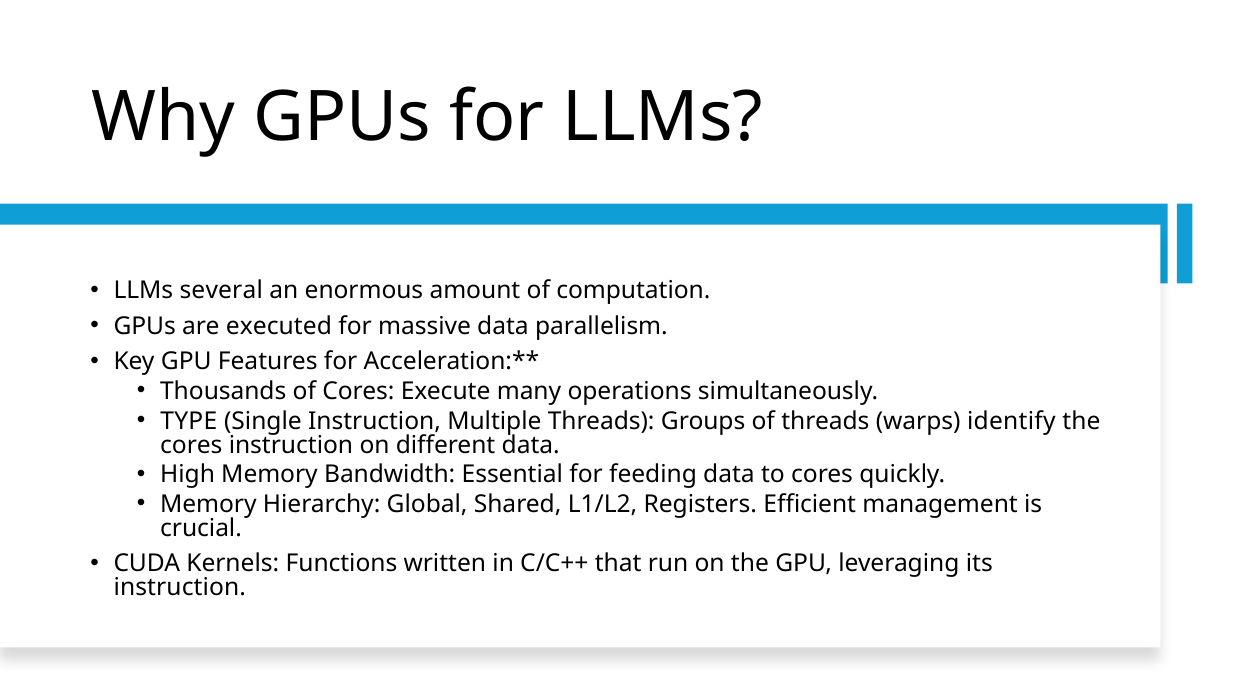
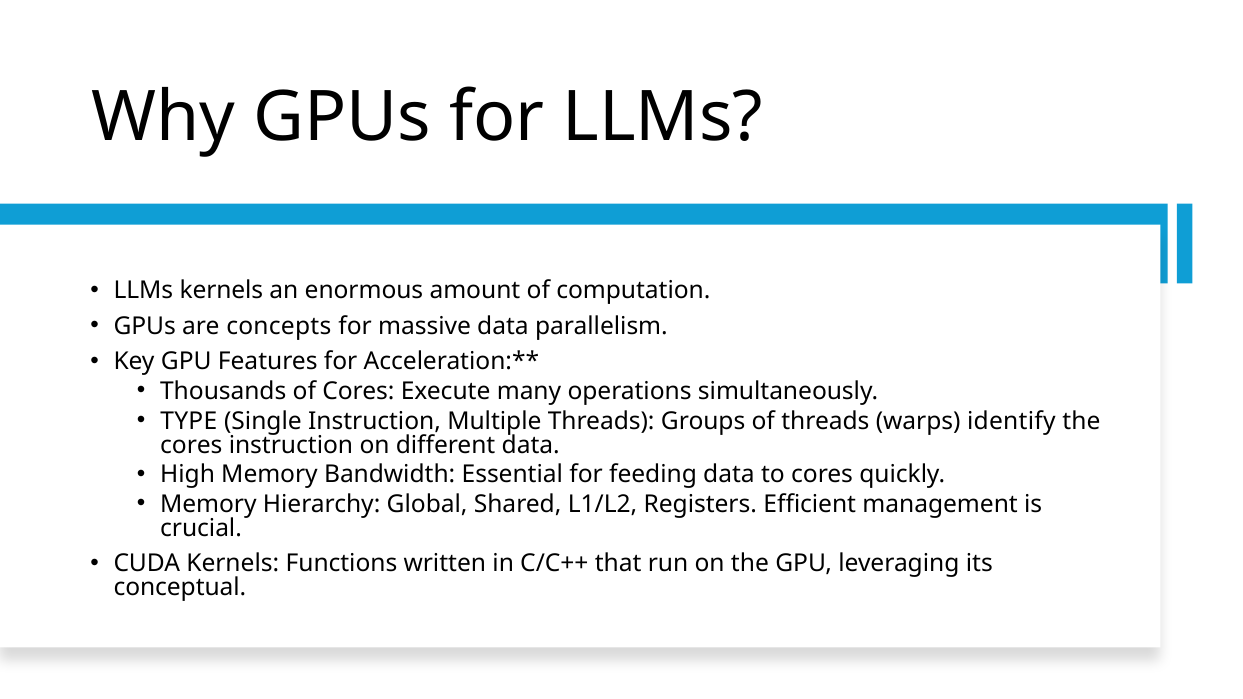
LLMs several: several -> kernels
executed: executed -> concepts
instruction at (180, 588): instruction -> conceptual
